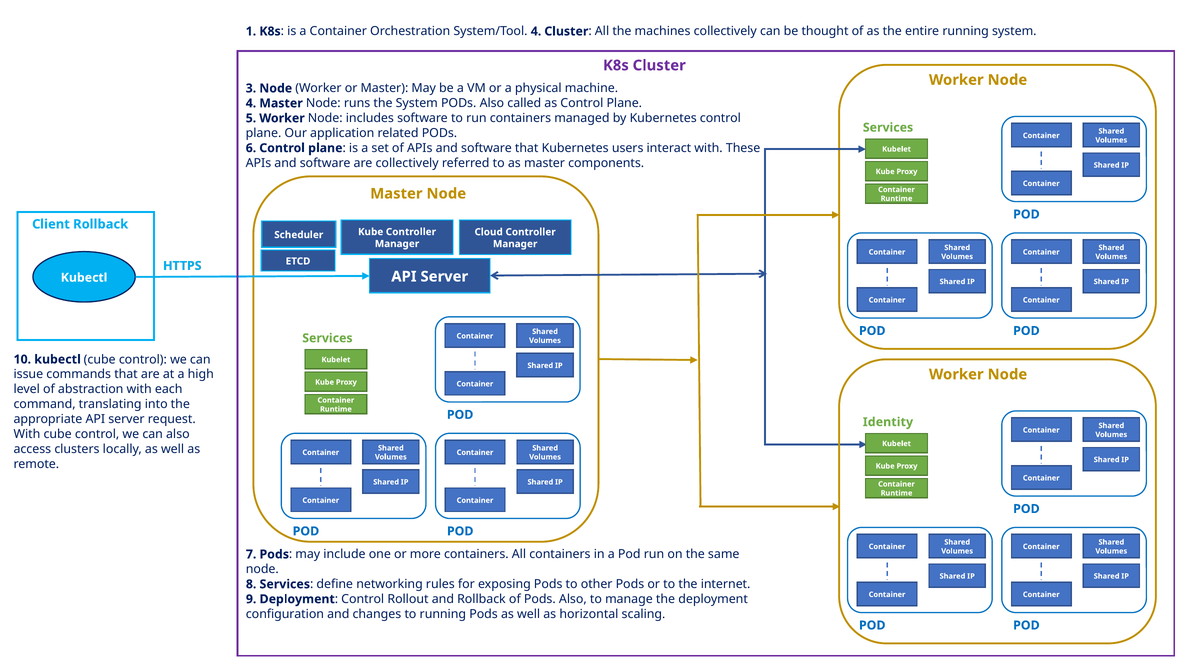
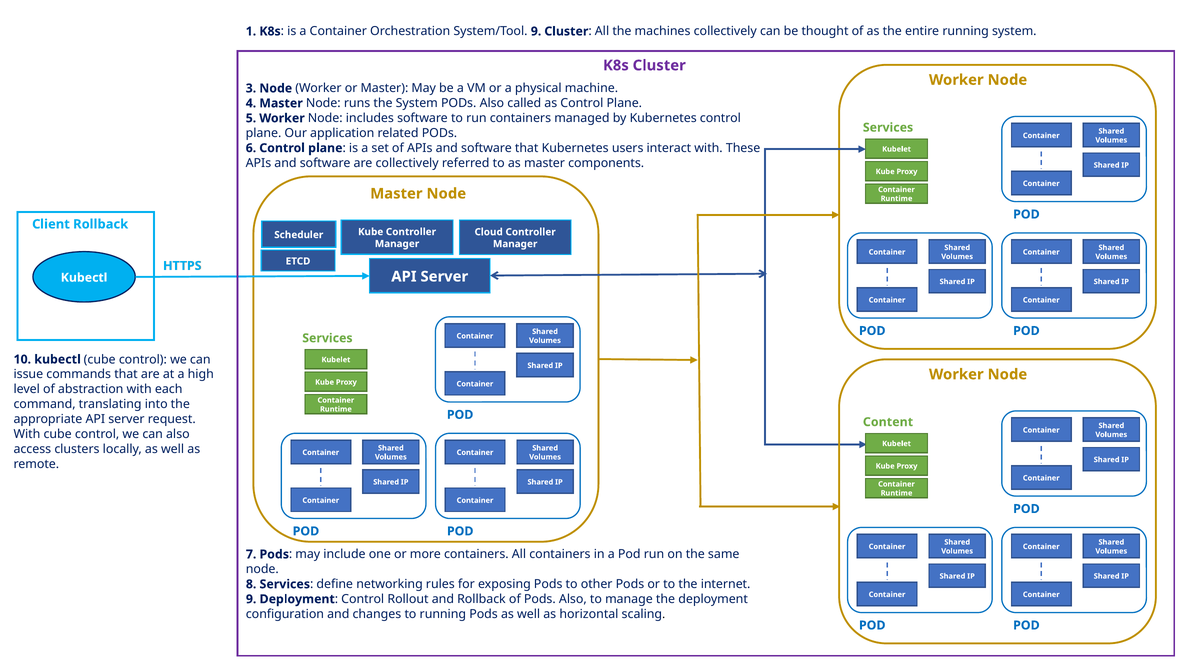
System/Tool 4: 4 -> 9
Identity: Identity -> Content
